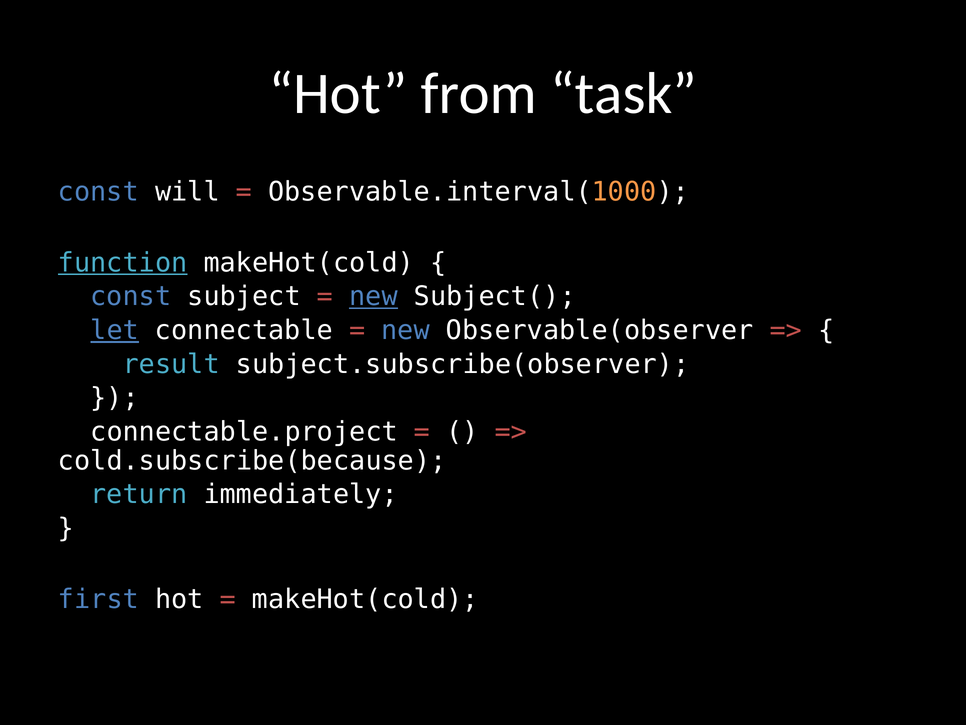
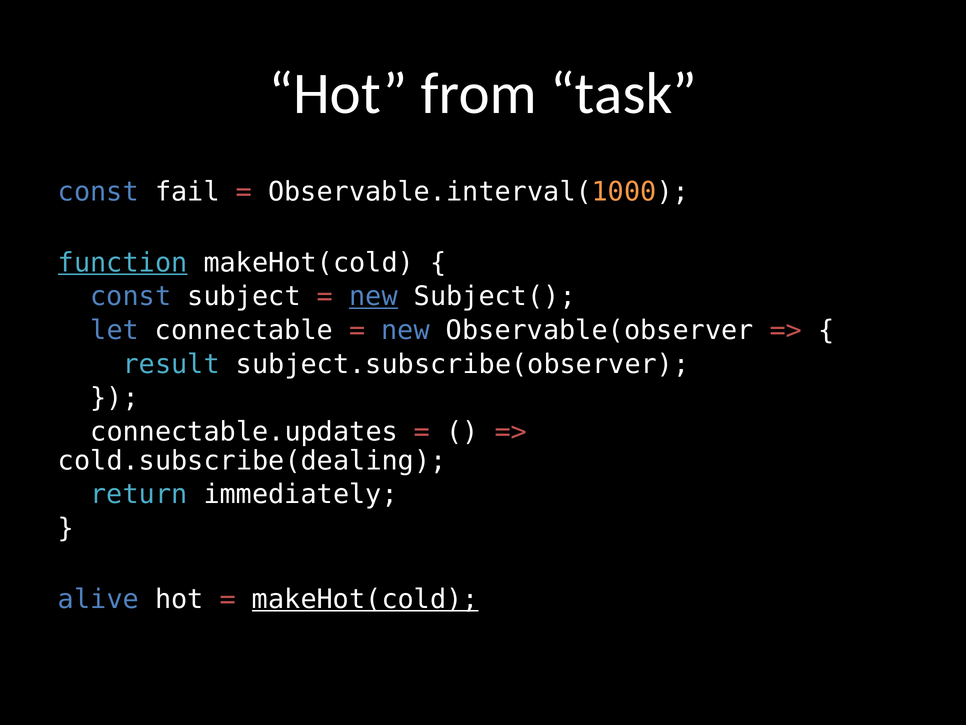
will: will -> fail
let underline: present -> none
connectable.project: connectable.project -> connectable.updates
cold.subscribe(because: cold.subscribe(because -> cold.subscribe(dealing
first: first -> alive
makeHot(cold at (365, 599) underline: none -> present
